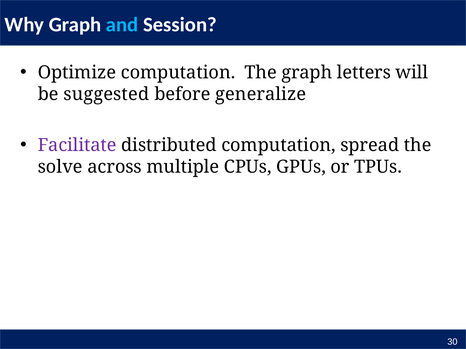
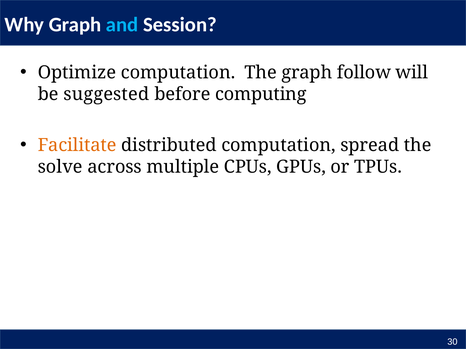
letters: letters -> follow
generalize: generalize -> computing
Facilitate colour: purple -> orange
